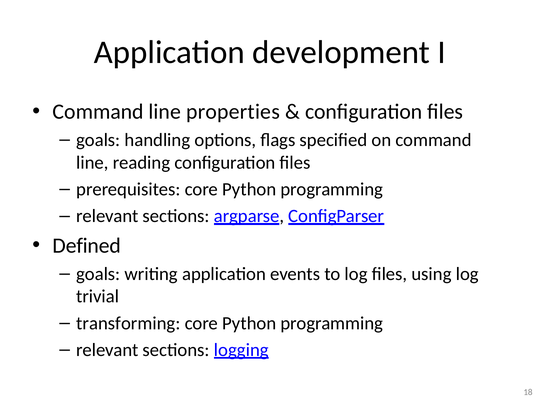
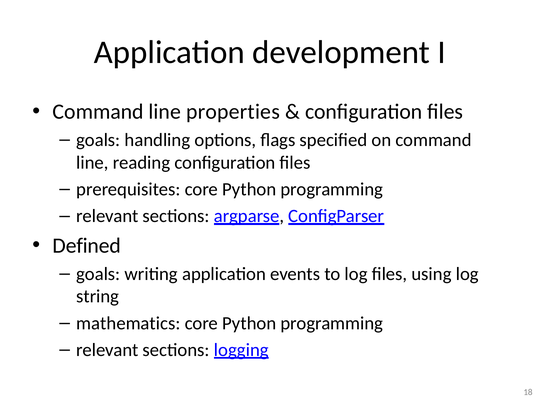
trivial: trivial -> string
transforming: transforming -> mathematics
